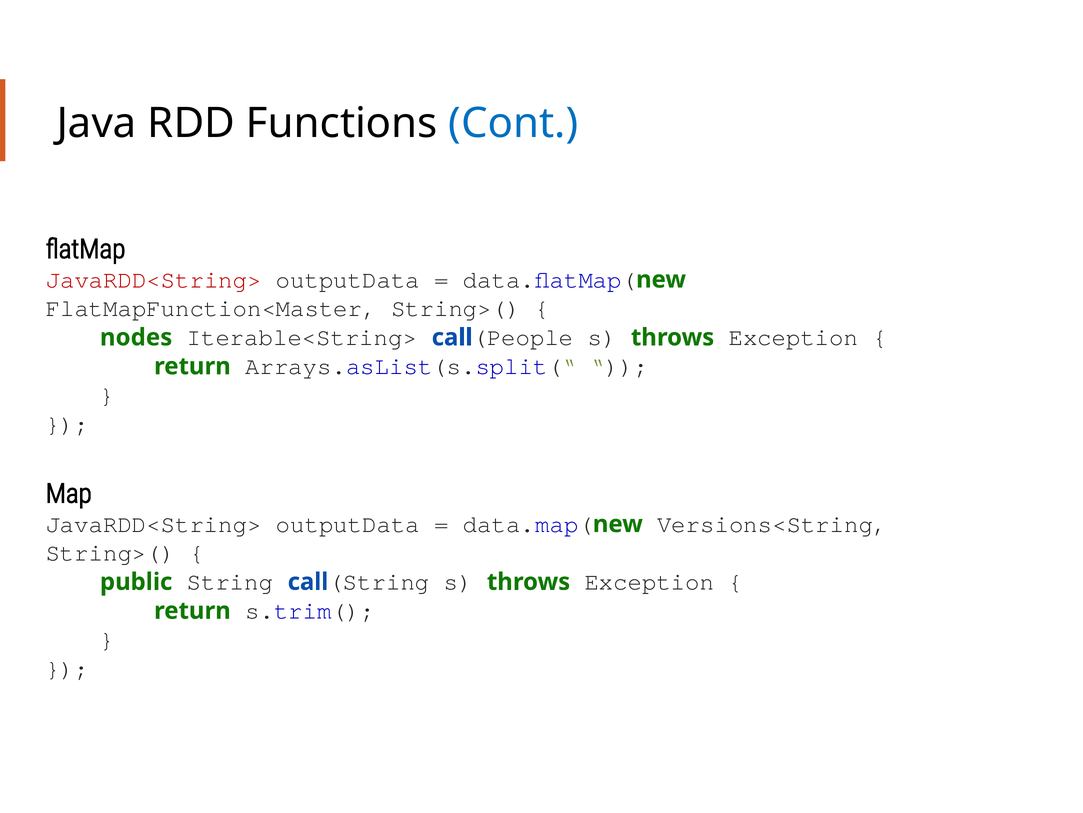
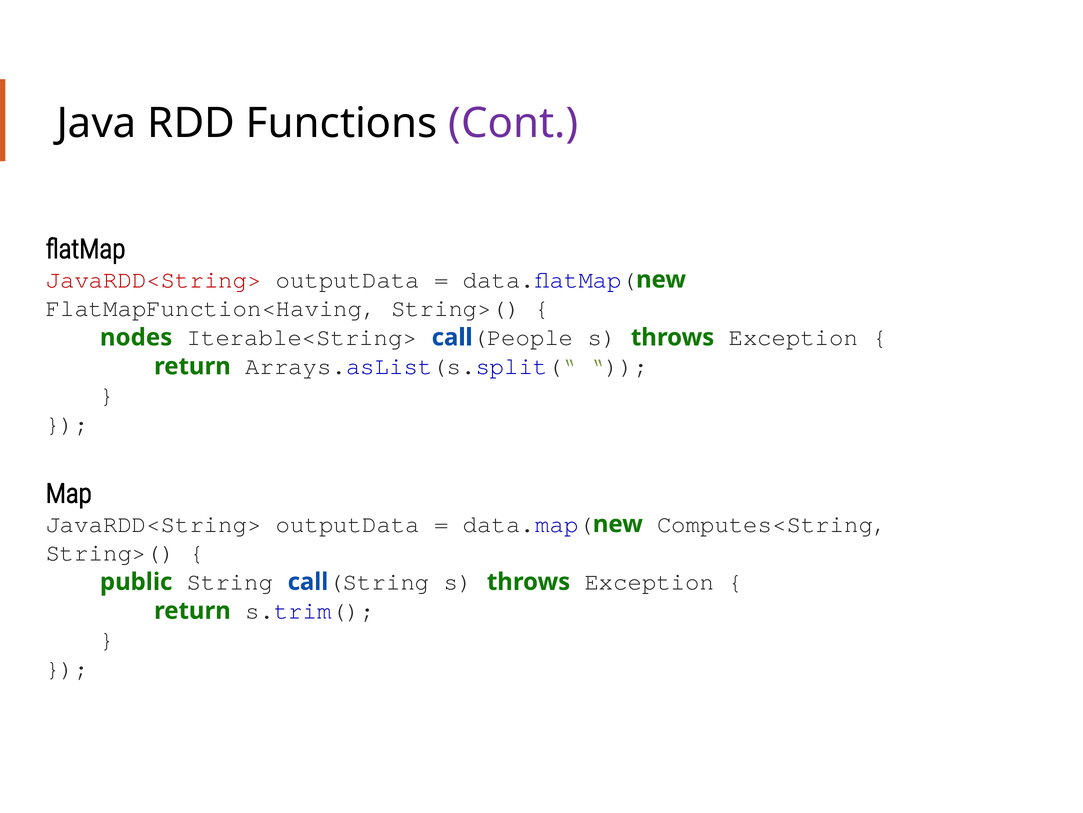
Cont colour: blue -> purple
FlatMapFunction<Master: FlatMapFunction<Master -> FlatMapFunction<Having
Versions<String: Versions<String -> Computes<String
